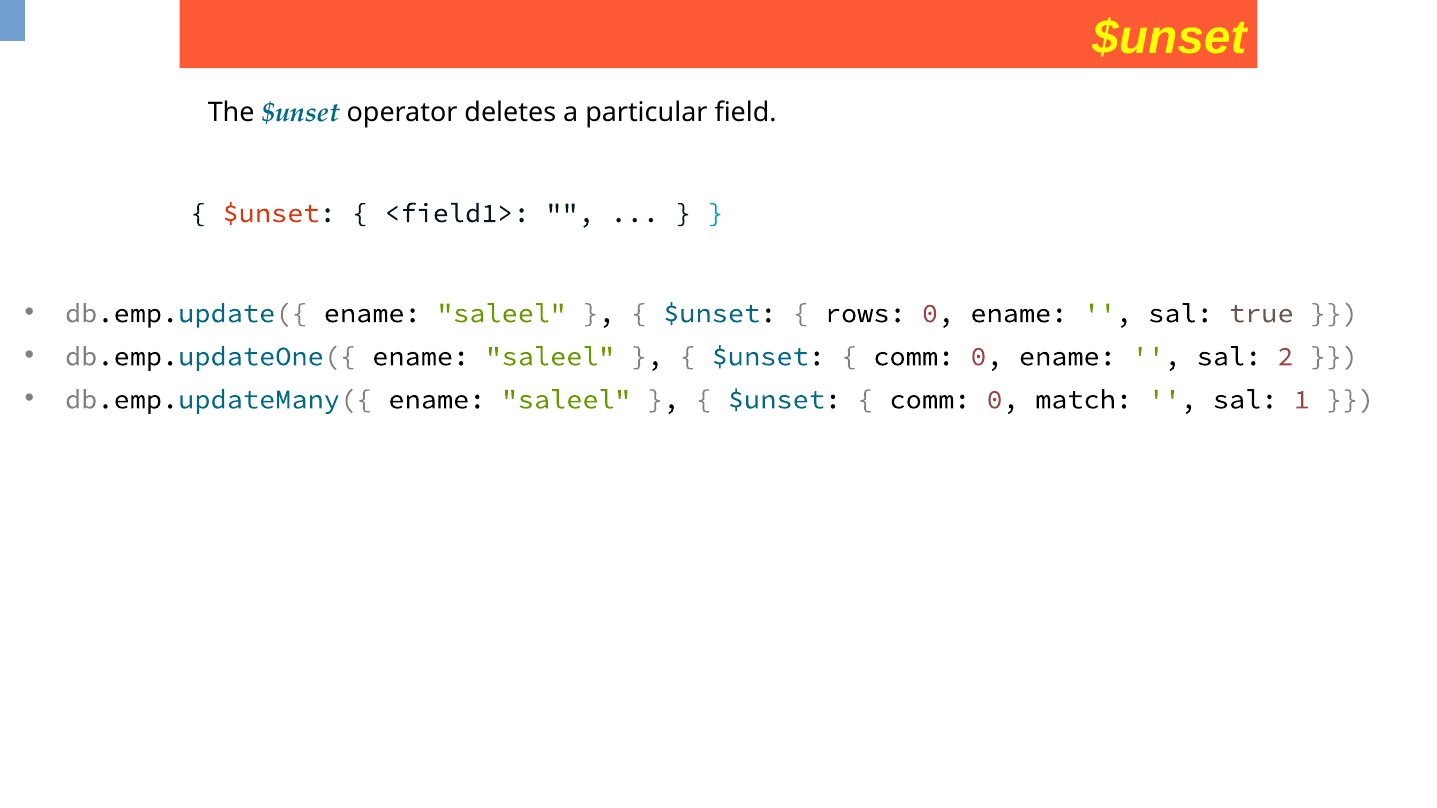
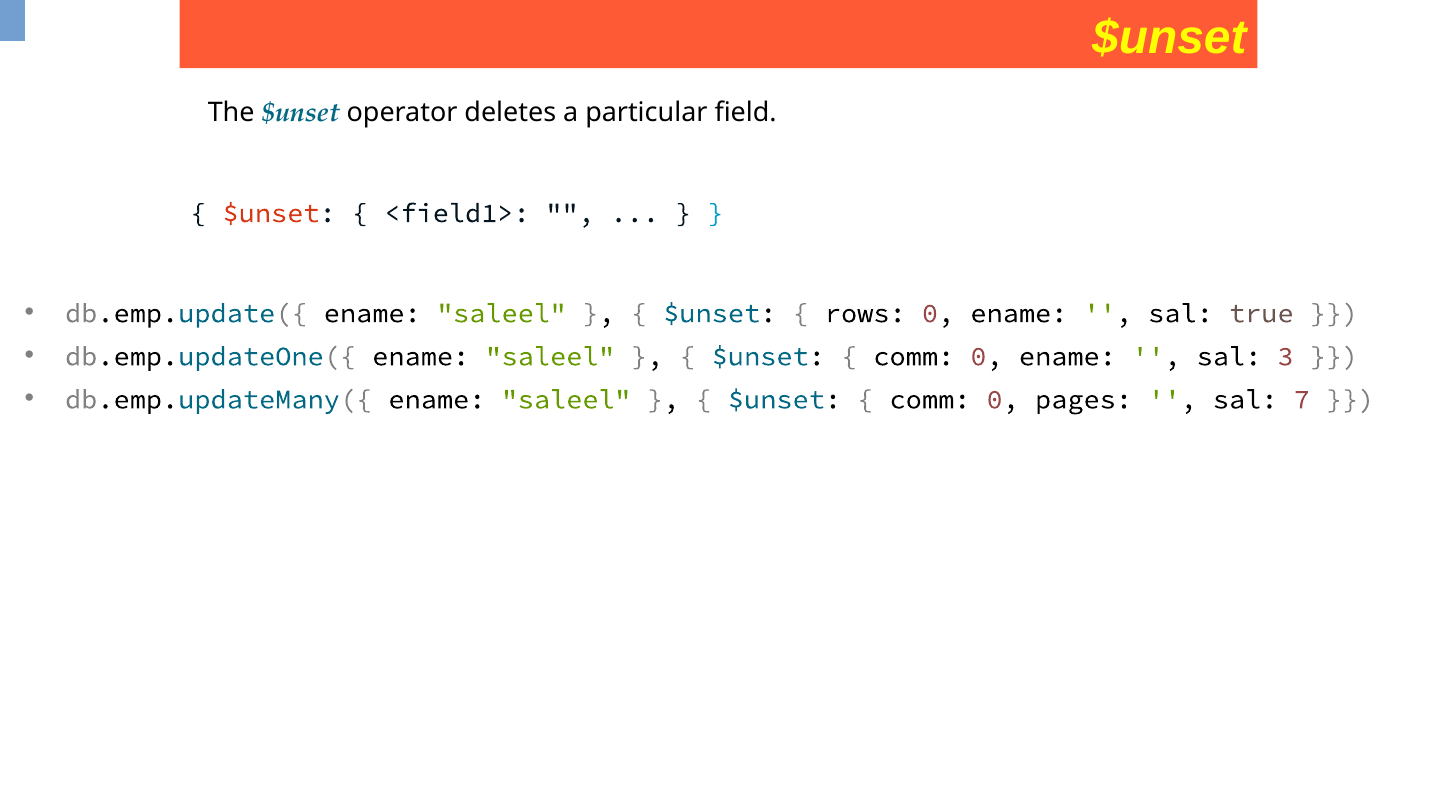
2: 2 -> 3
match: match -> pages
1: 1 -> 7
